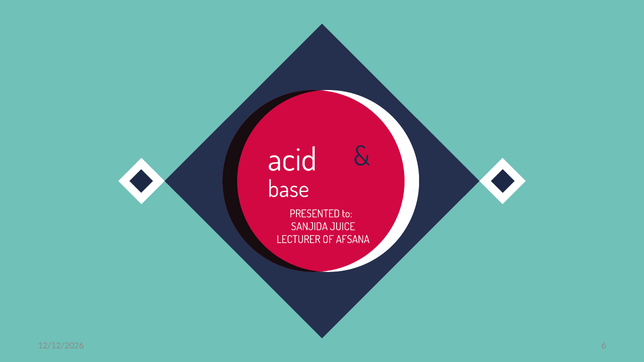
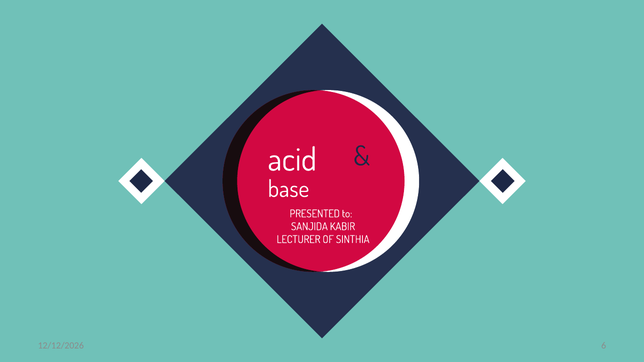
JUICE: JUICE -> KABIR
AFSANA: AFSANA -> SINTHIA
